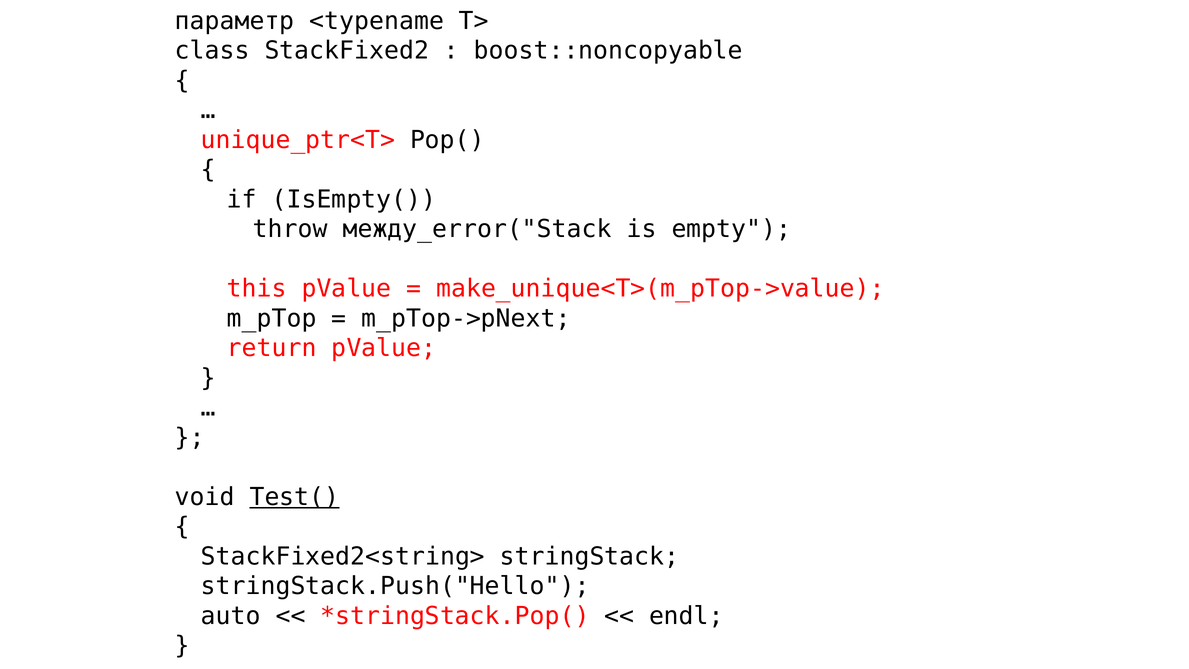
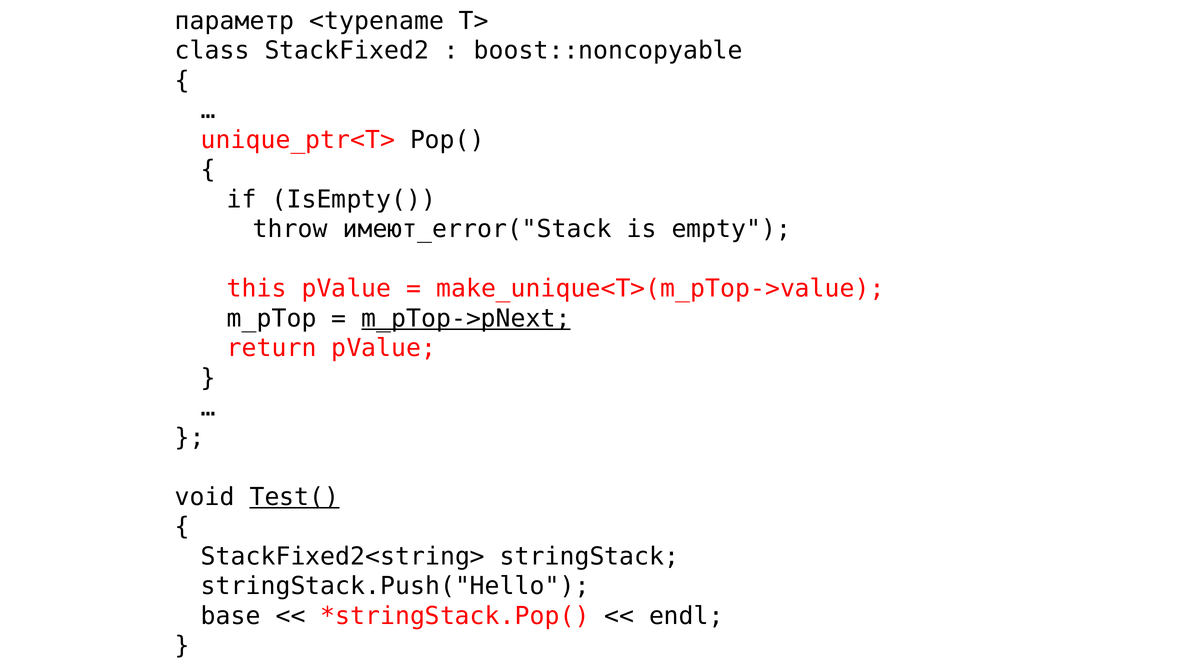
между_error("Stack: между_error("Stack -> имеют_error("Stack
m_pTop->pNext underline: none -> present
auto: auto -> base
